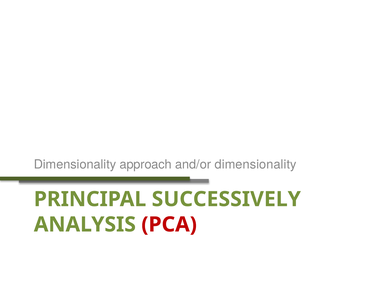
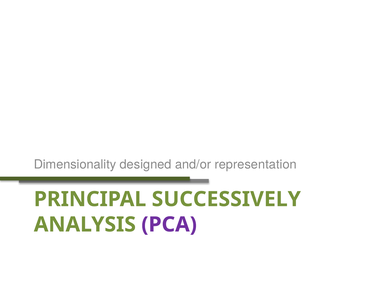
approach: approach -> designed
and/or dimensionality: dimensionality -> representation
PCA colour: red -> purple
